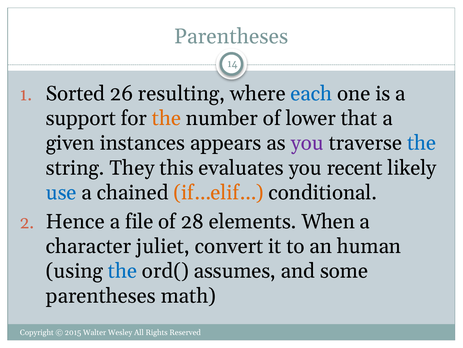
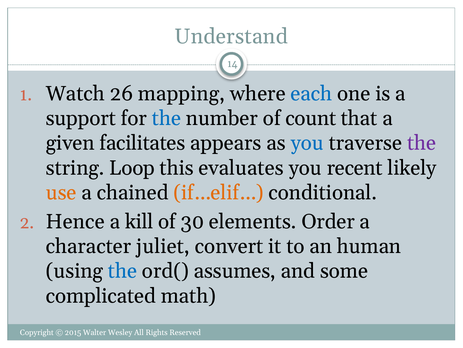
Parentheses at (231, 36): Parentheses -> Understand
Sorted: Sorted -> Watch
resulting: resulting -> mapping
the at (166, 118) colour: orange -> blue
lower: lower -> count
instances: instances -> facilitates
you at (307, 143) colour: purple -> blue
the at (422, 143) colour: blue -> purple
They: They -> Loop
use colour: blue -> orange
file: file -> kill
28: 28 -> 30
When: When -> Order
parentheses at (101, 295): parentheses -> complicated
